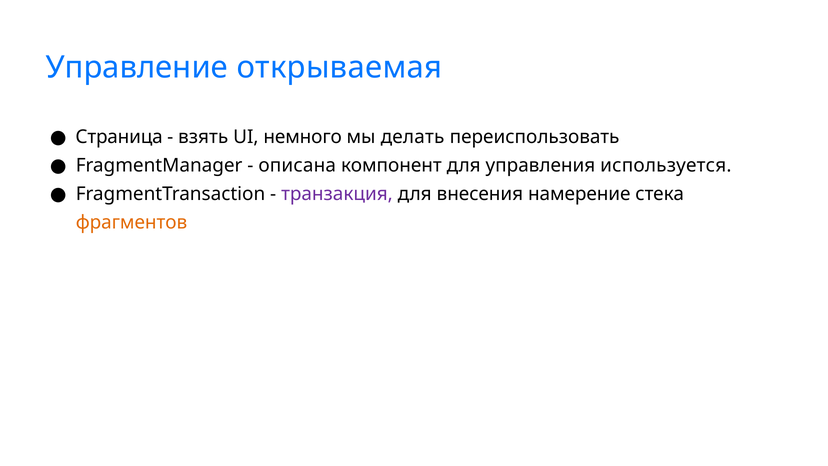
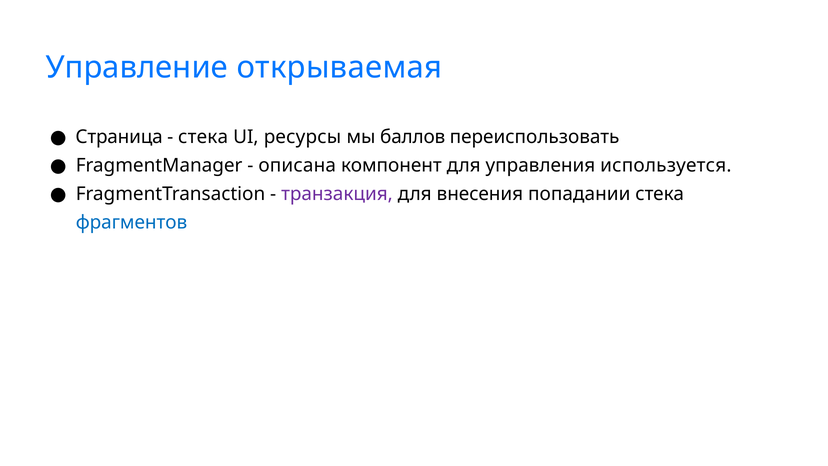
взять at (203, 137): взять -> стека
немного: немного -> ресурсы
делать: делать -> баллов
намерение: намерение -> попадании
фрагментов colour: orange -> blue
